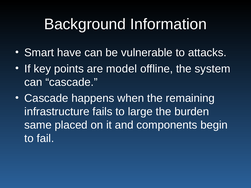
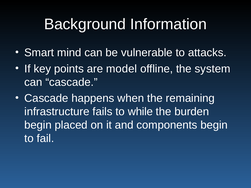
have: have -> mind
large: large -> while
same at (38, 125): same -> begin
